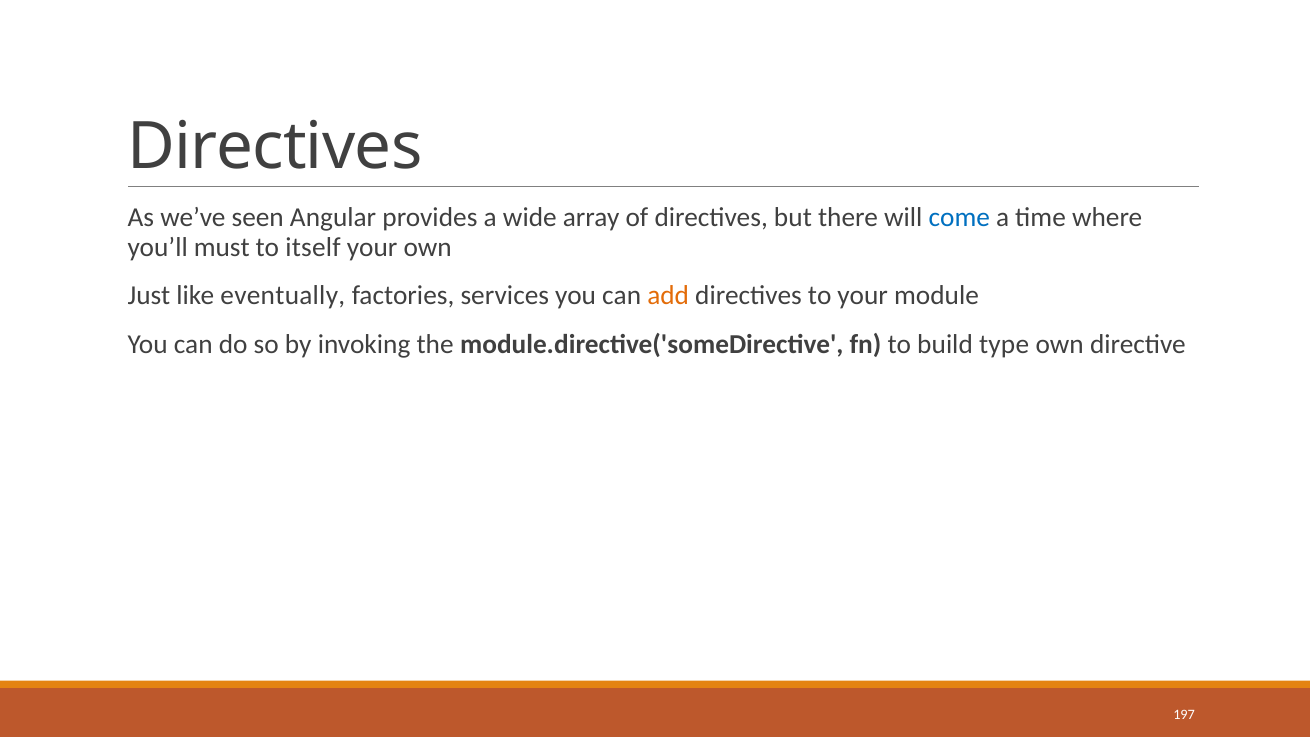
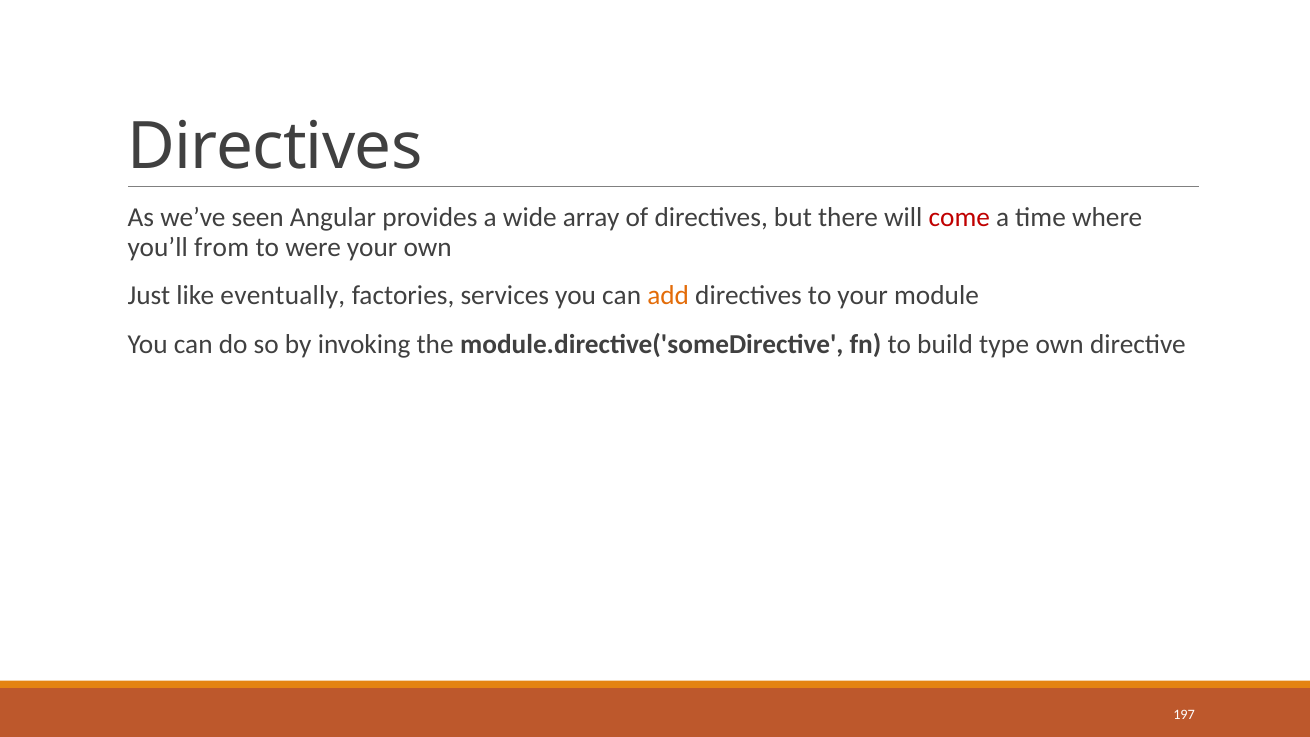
come colour: blue -> red
must: must -> from
itself: itself -> were
